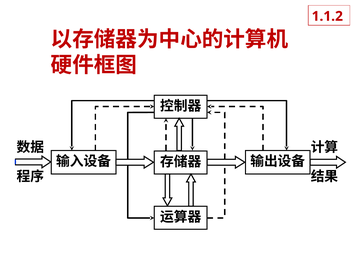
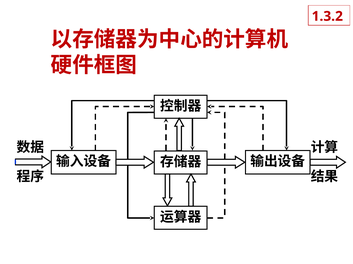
1.1.2: 1.1.2 -> 1.3.2
